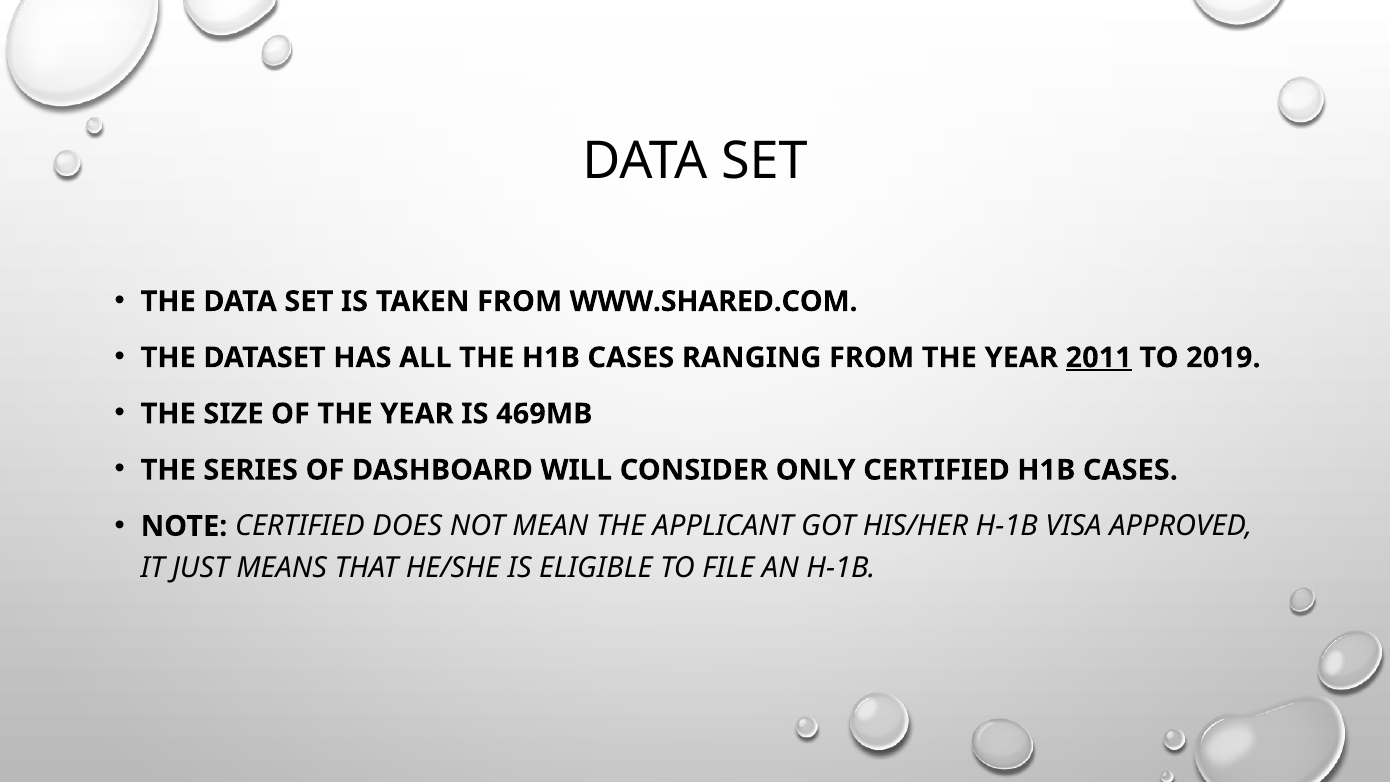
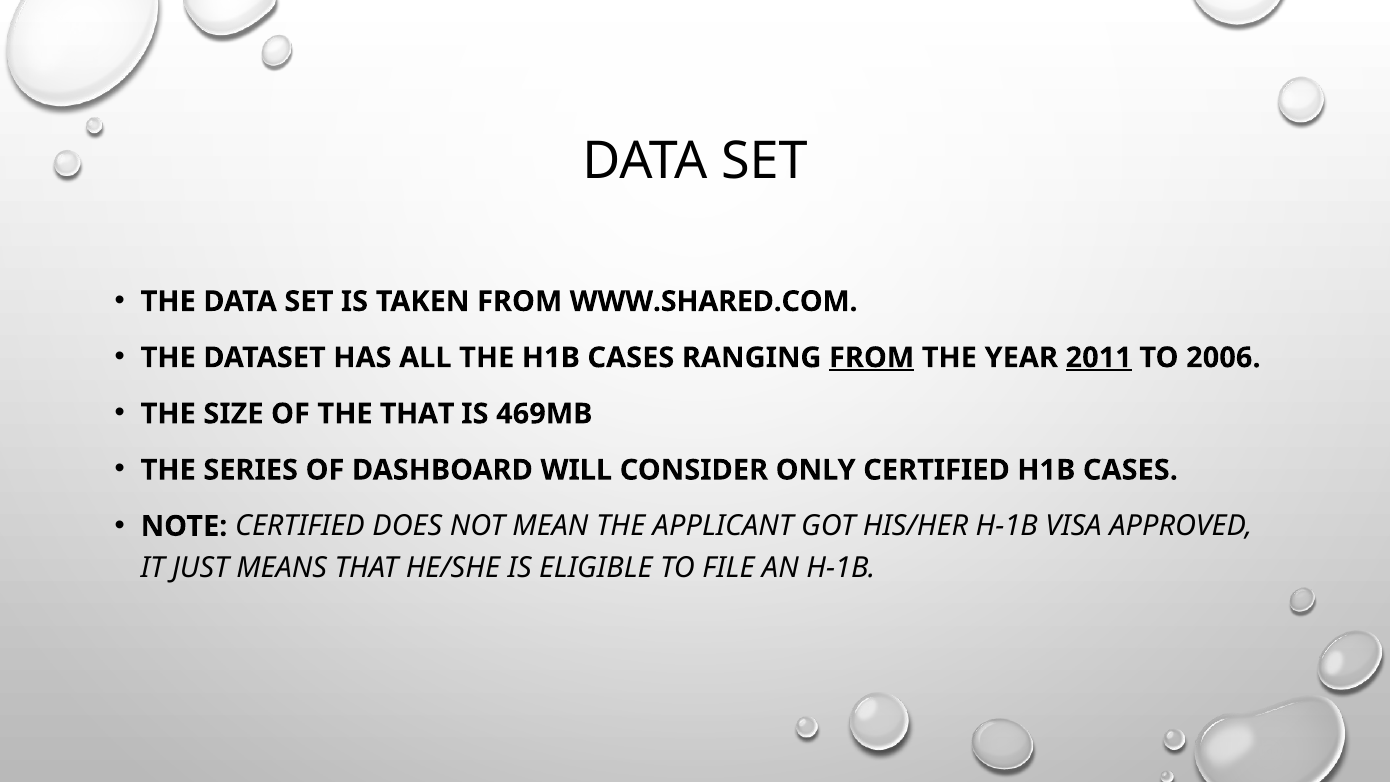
FROM at (872, 358) underline: none -> present
2019: 2019 -> 2006
OF THE YEAR: YEAR -> THAT
